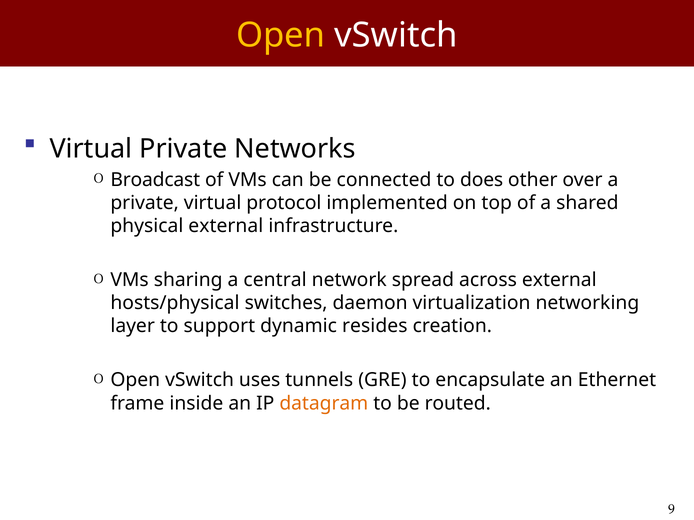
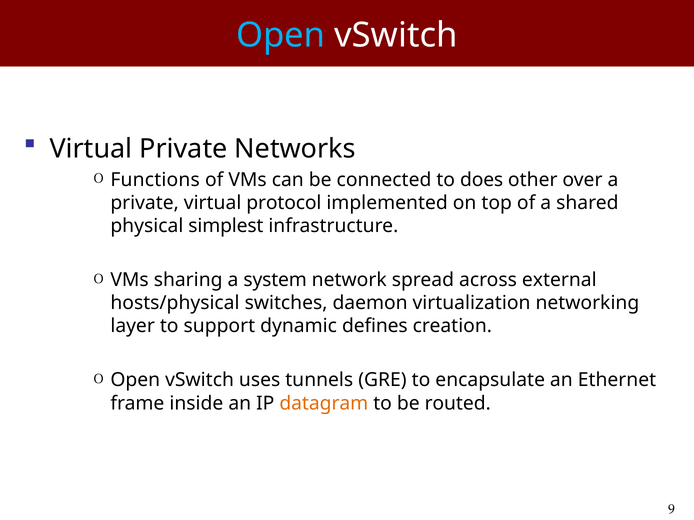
Open at (281, 35) colour: yellow -> light blue
Broadcast: Broadcast -> Functions
physical external: external -> simplest
central: central -> system
resides: resides -> defines
